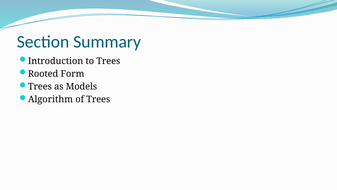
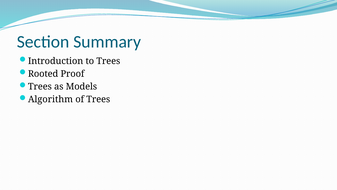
Form: Form -> Proof
